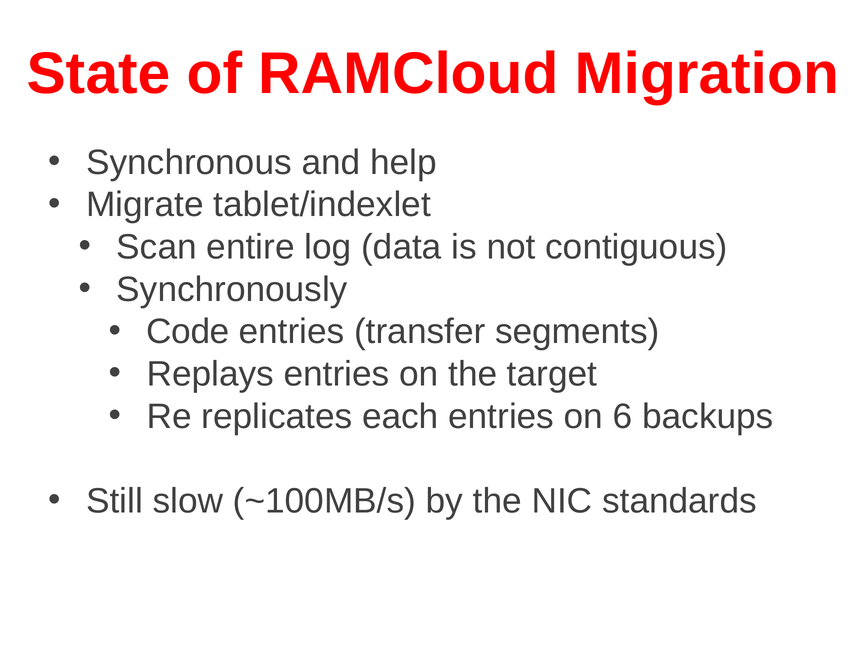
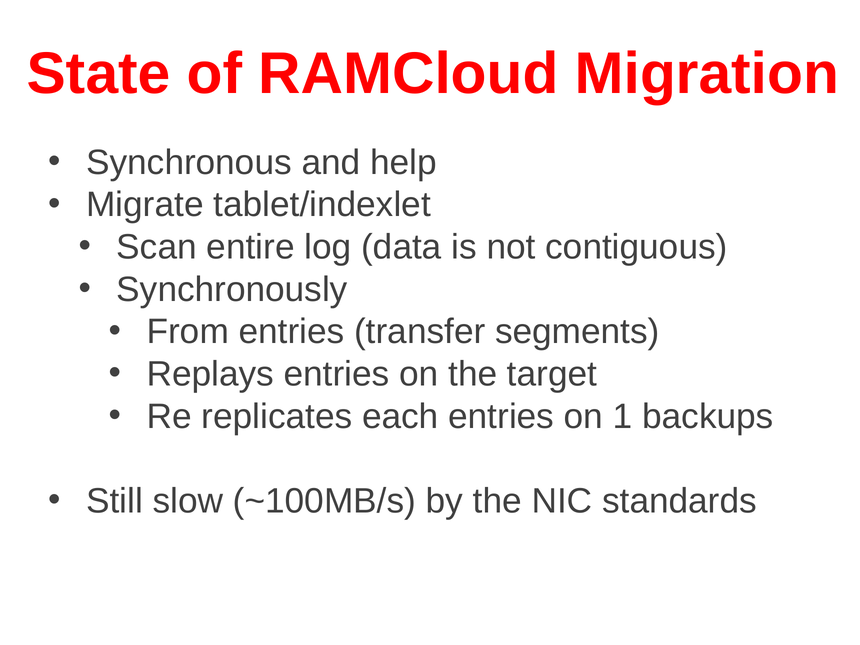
Code: Code -> From
6: 6 -> 1
